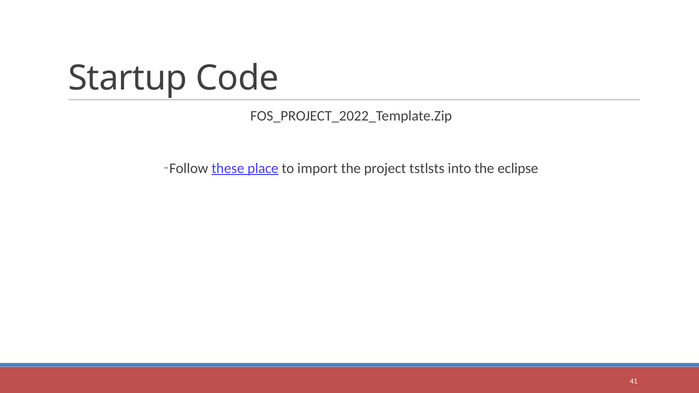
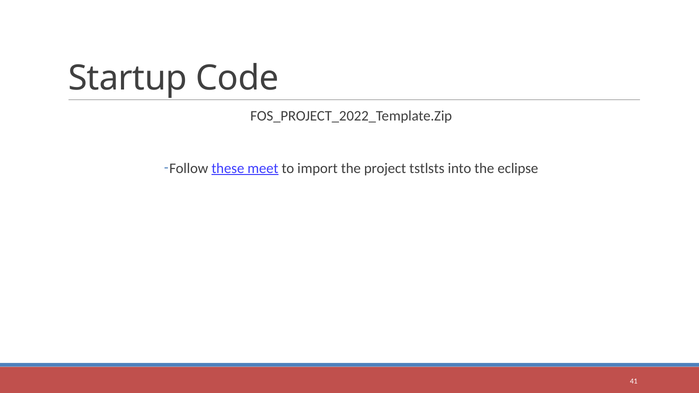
place: place -> meet
